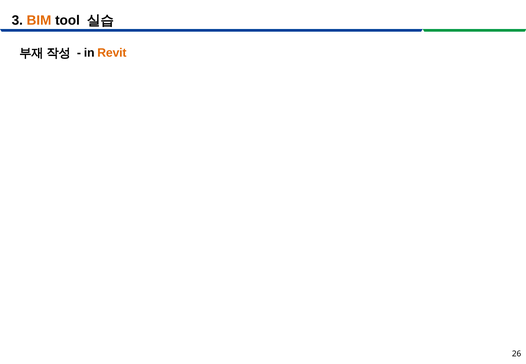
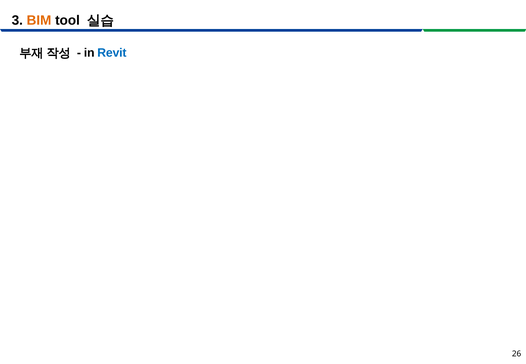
Revit colour: orange -> blue
